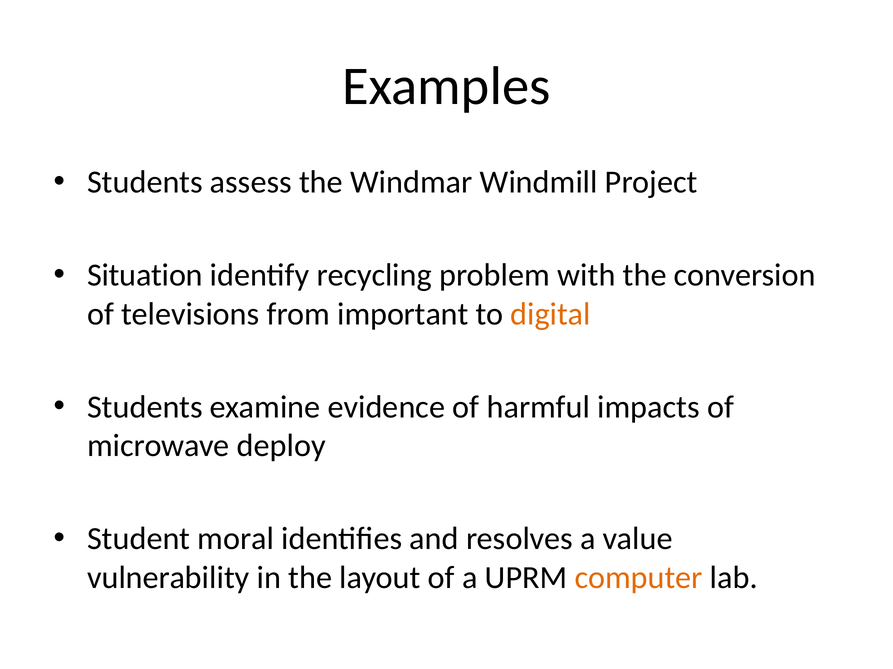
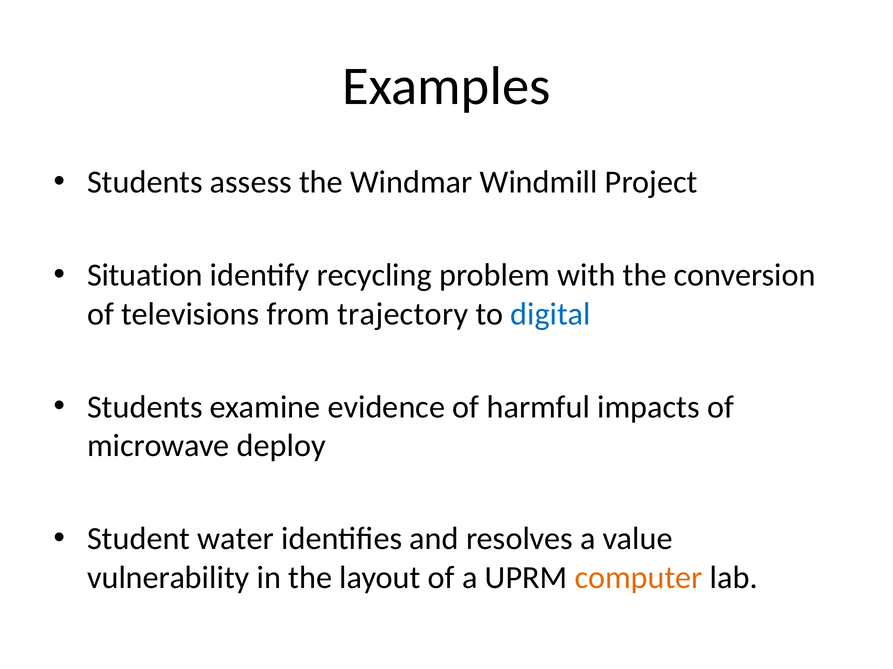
important: important -> trajectory
digital colour: orange -> blue
moral: moral -> water
